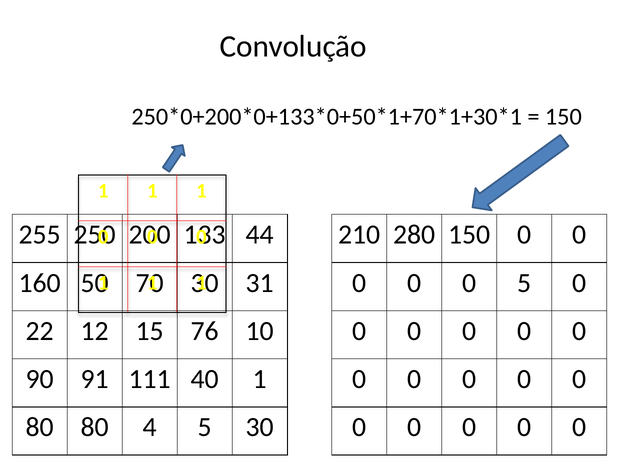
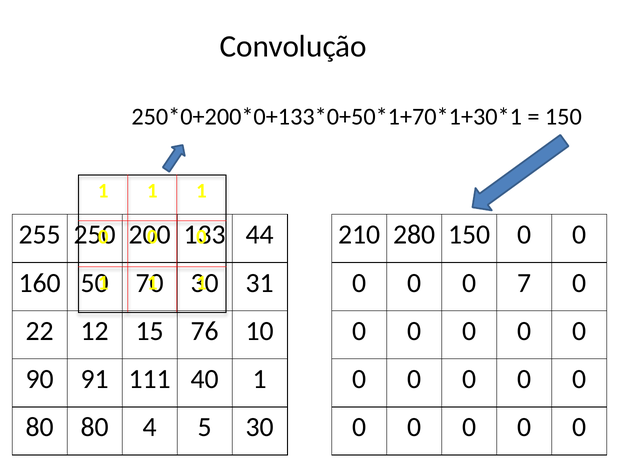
0 5: 5 -> 7
